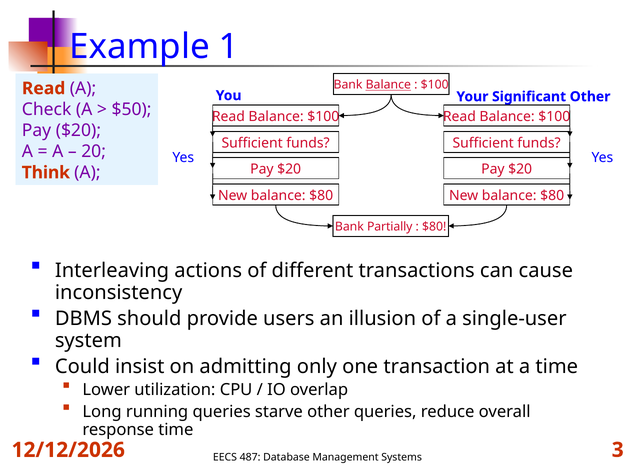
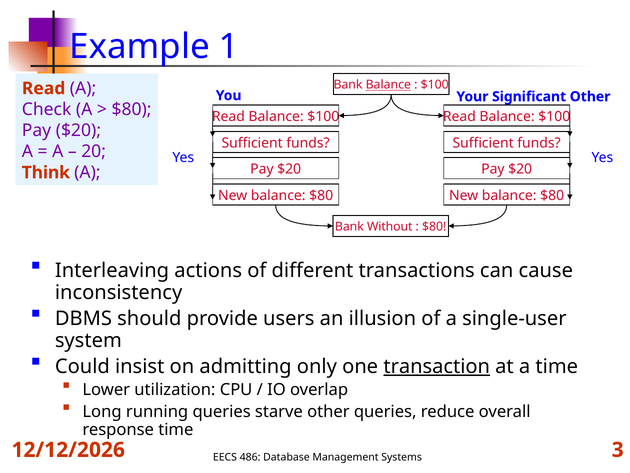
$50 at (132, 109): $50 -> $80
Partially: Partially -> Without
transaction underline: none -> present
487: 487 -> 486
